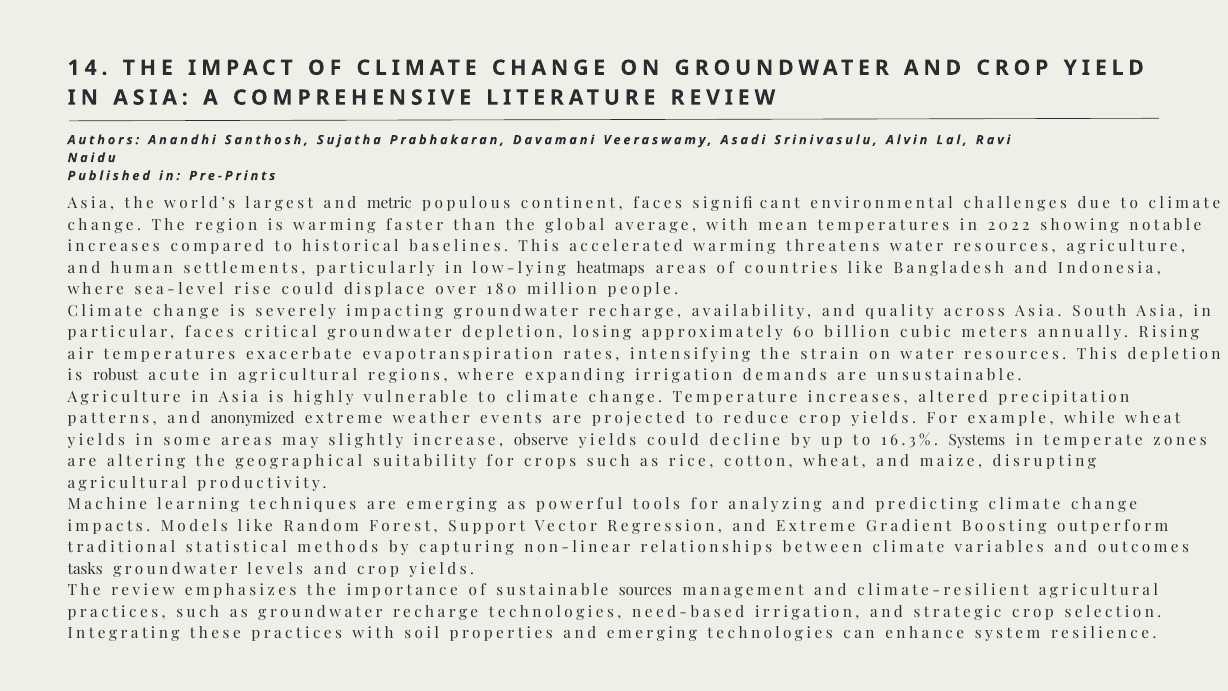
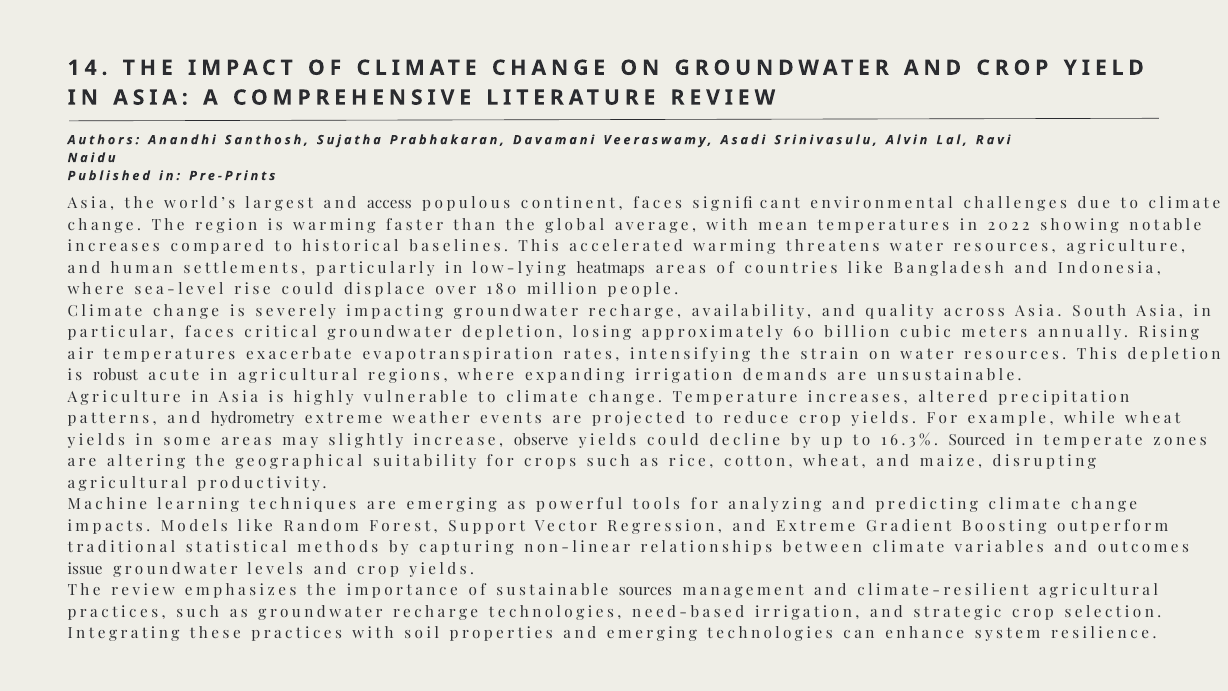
metric: metric -> access
anonymized: anonymized -> hydrometry
Systems: Systems -> Sourced
tasks: tasks -> issue
